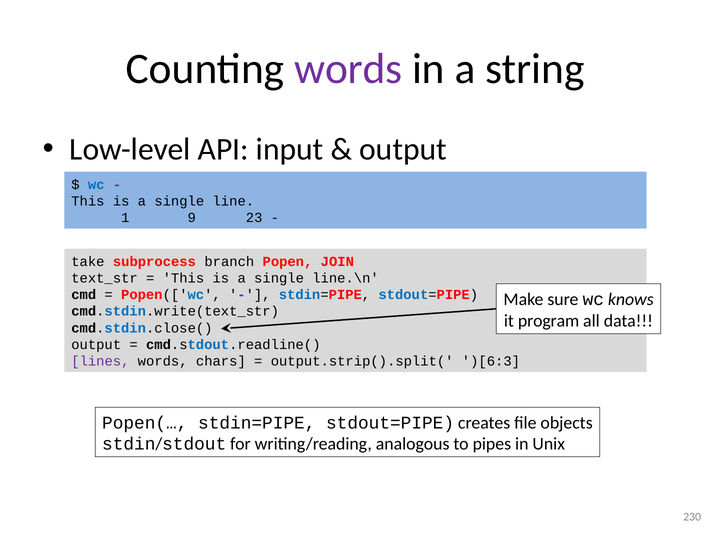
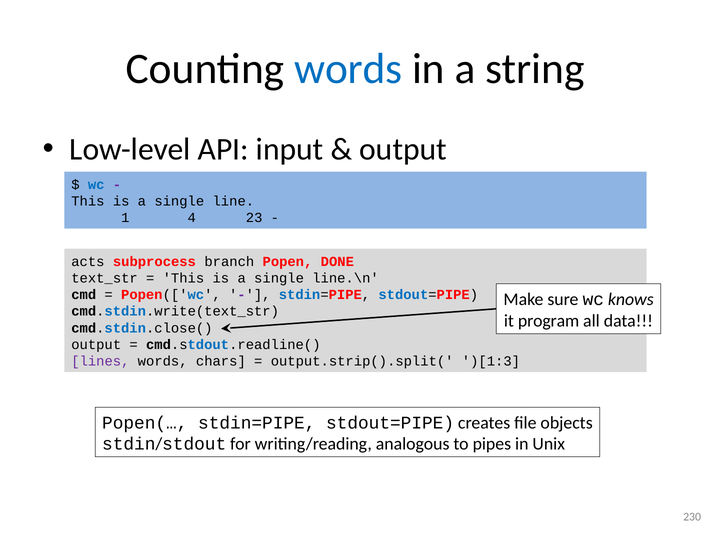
words at (348, 69) colour: purple -> blue
9: 9 -> 4
take: take -> acts
JOIN: JOIN -> DONE
)[6:3: )[6:3 -> )[1:3
